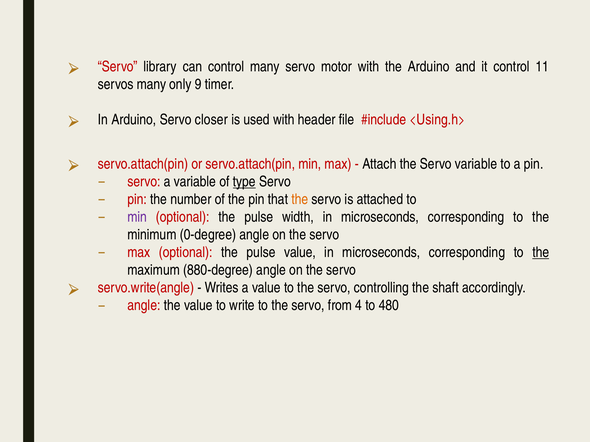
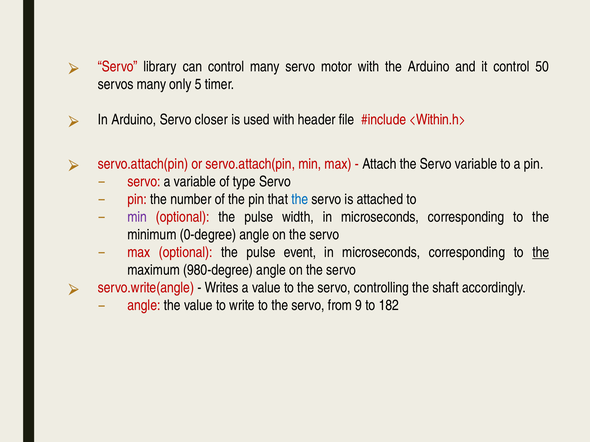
11: 11 -> 50
9: 9 -> 5
<Using.h>: <Using.h> -> <Within.h>
type underline: present -> none
the at (300, 200) colour: orange -> blue
pulse value: value -> event
880-degree: 880-degree -> 980-degree
4: 4 -> 9
480: 480 -> 182
